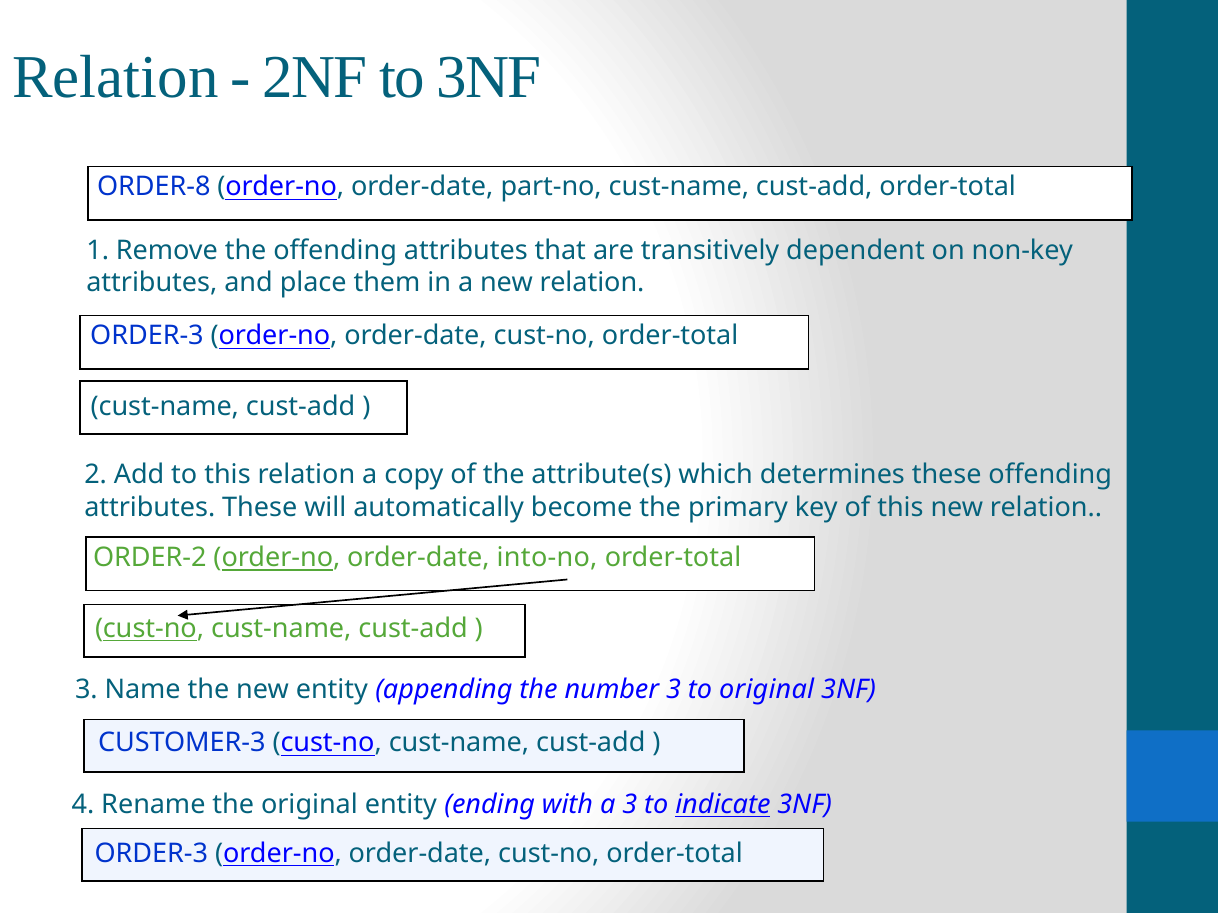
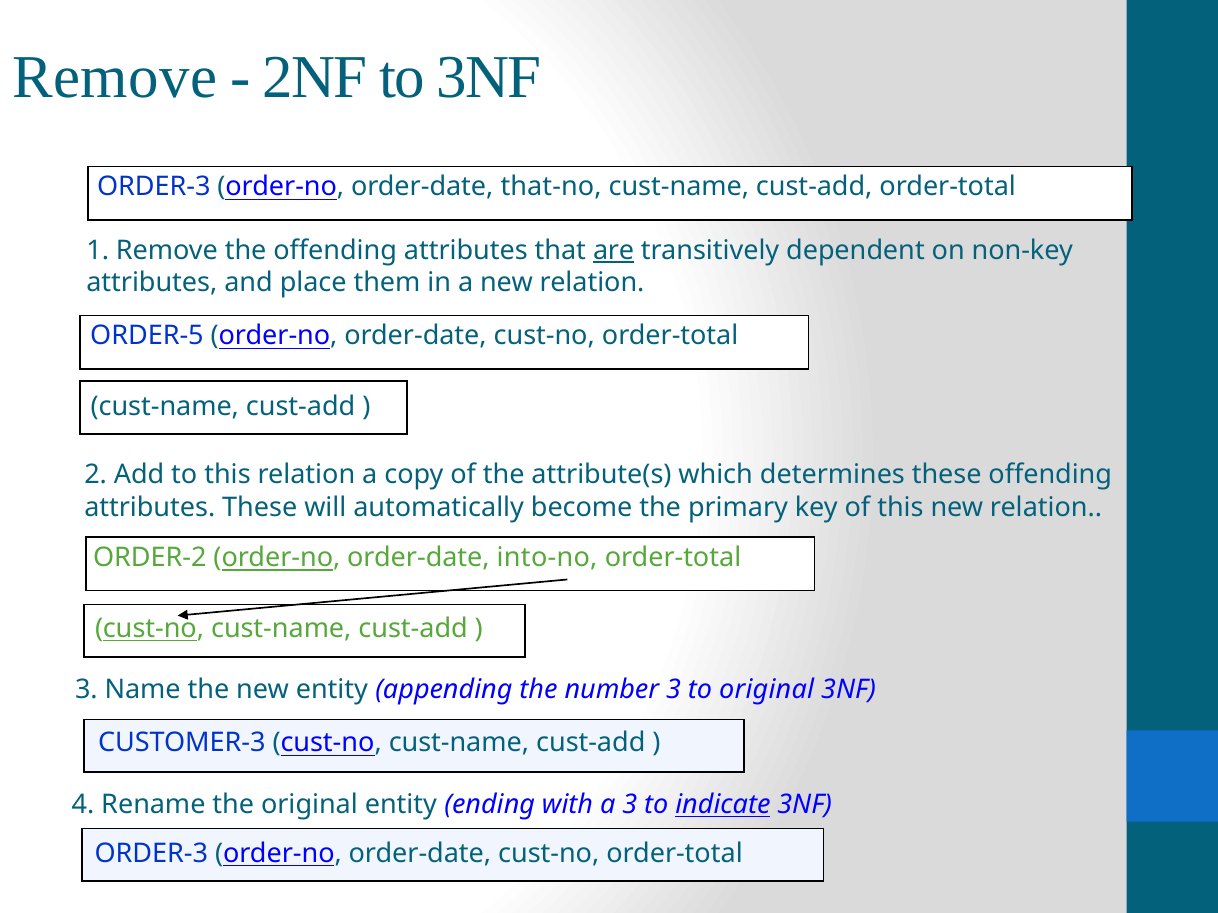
Relation at (115, 78): Relation -> Remove
ORDER-8 at (154, 187): ORDER-8 -> ORDER-3
part-no: part-no -> that-no
are underline: none -> present
ORDER-3 at (147, 336): ORDER-3 -> ORDER-5
